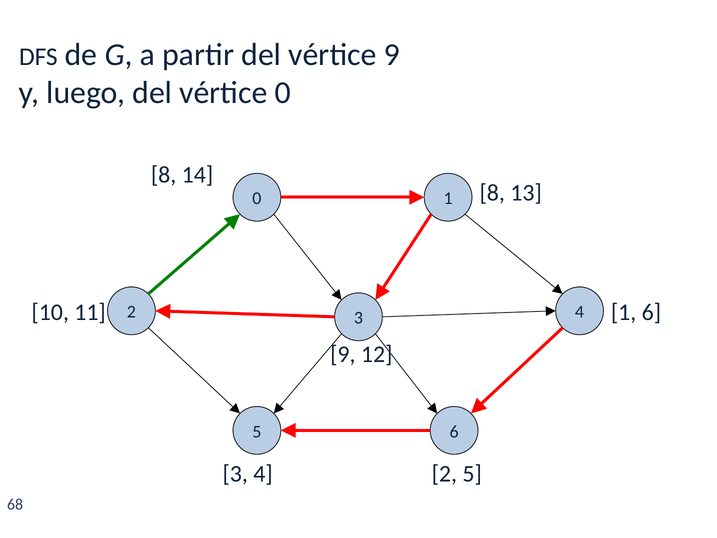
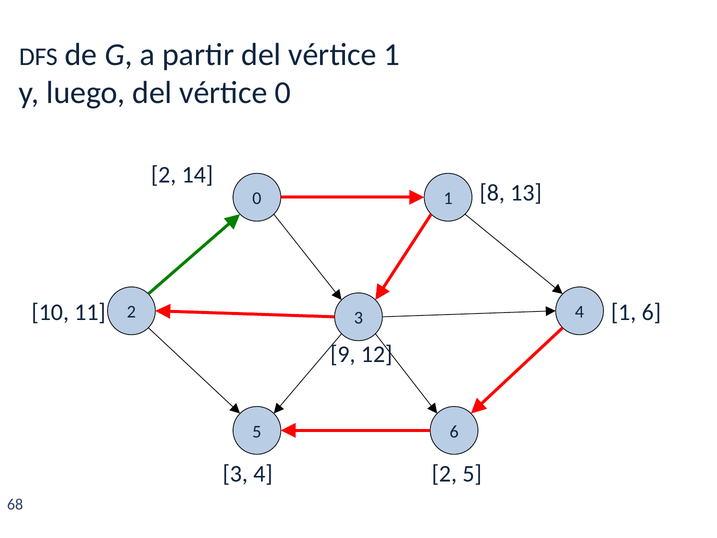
vértice 9: 9 -> 1
8 at (164, 175): 8 -> 2
